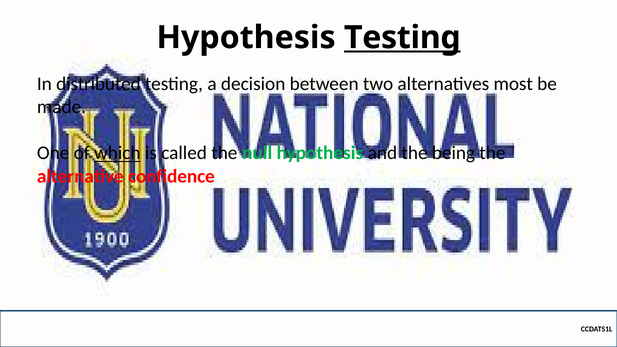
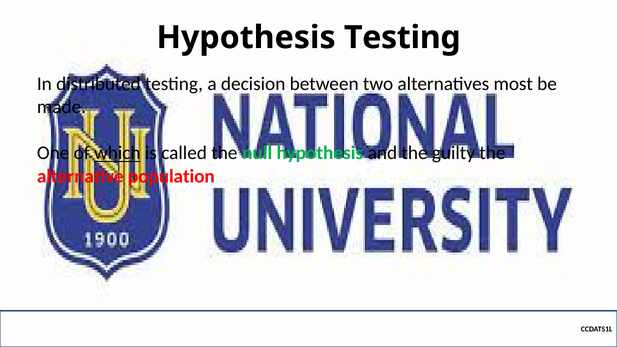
Testing at (402, 38) underline: present -> none
being: being -> guilty
confidence: confidence -> population
